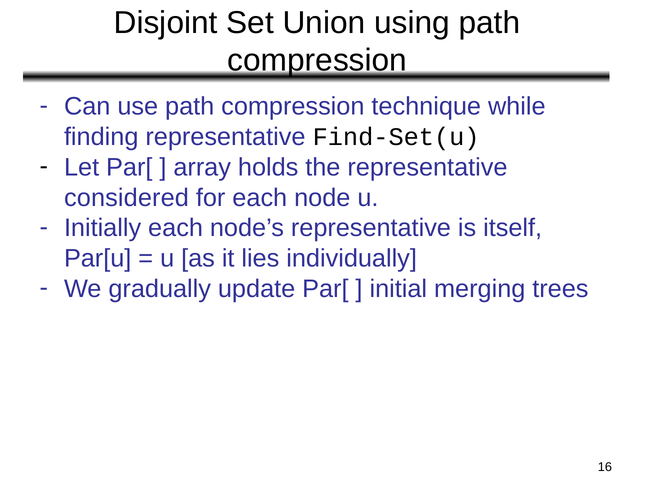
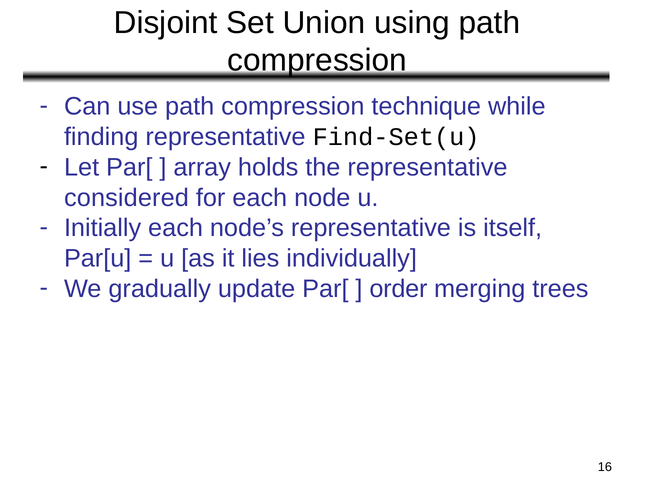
initial: initial -> order
